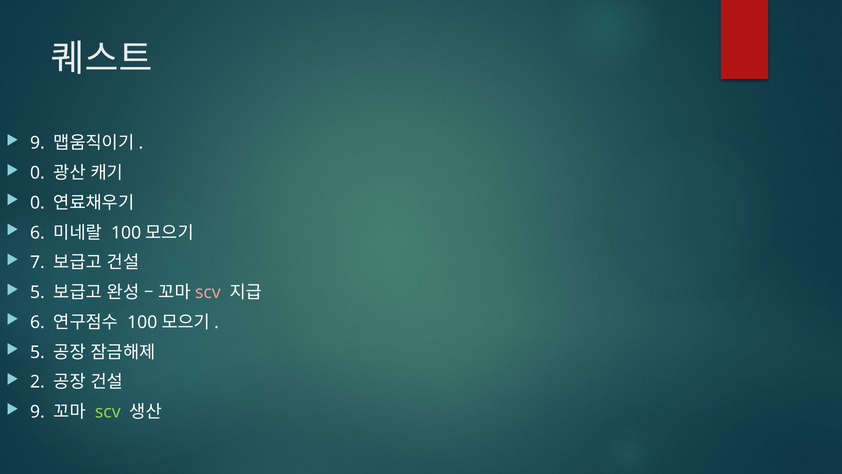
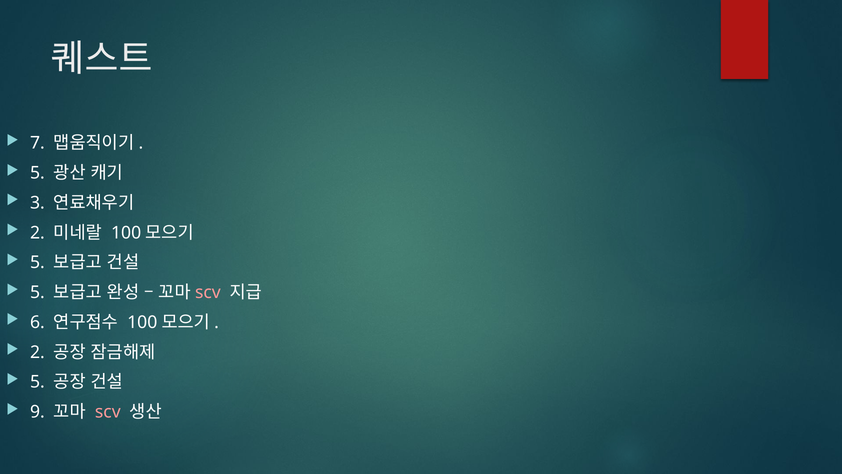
9 at (37, 143): 9 -> 7
0 at (37, 173): 0 -> 5
0 at (37, 203): 0 -> 3
6 at (37, 233): 6 -> 2
7 at (37, 262): 7 -> 5
5 at (37, 352): 5 -> 2
2 at (37, 382): 2 -> 5
scv at (108, 412) colour: light green -> pink
